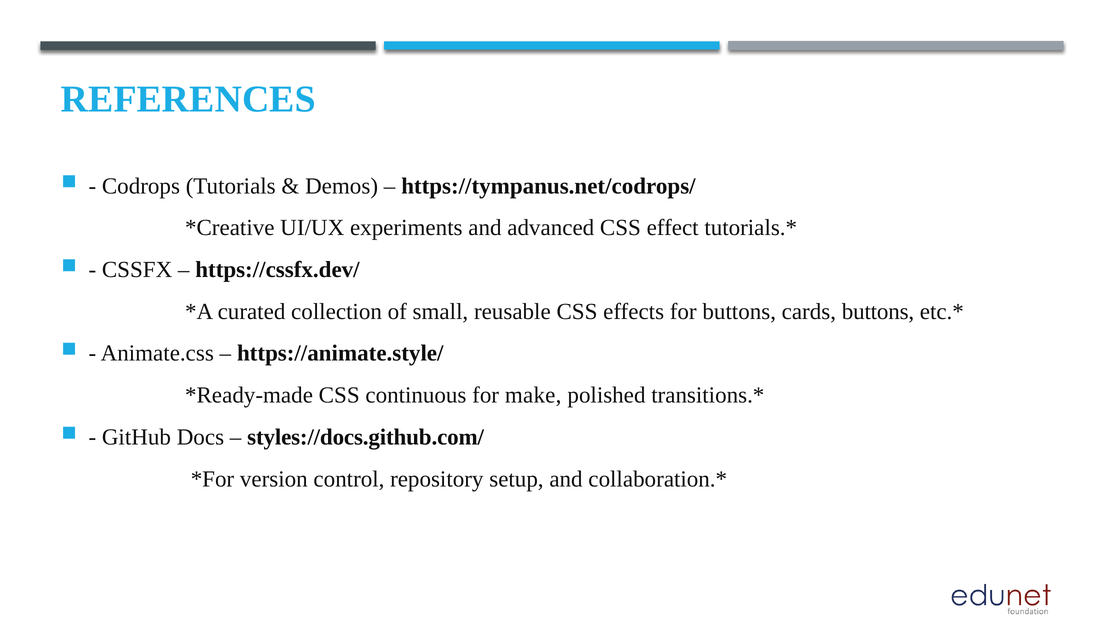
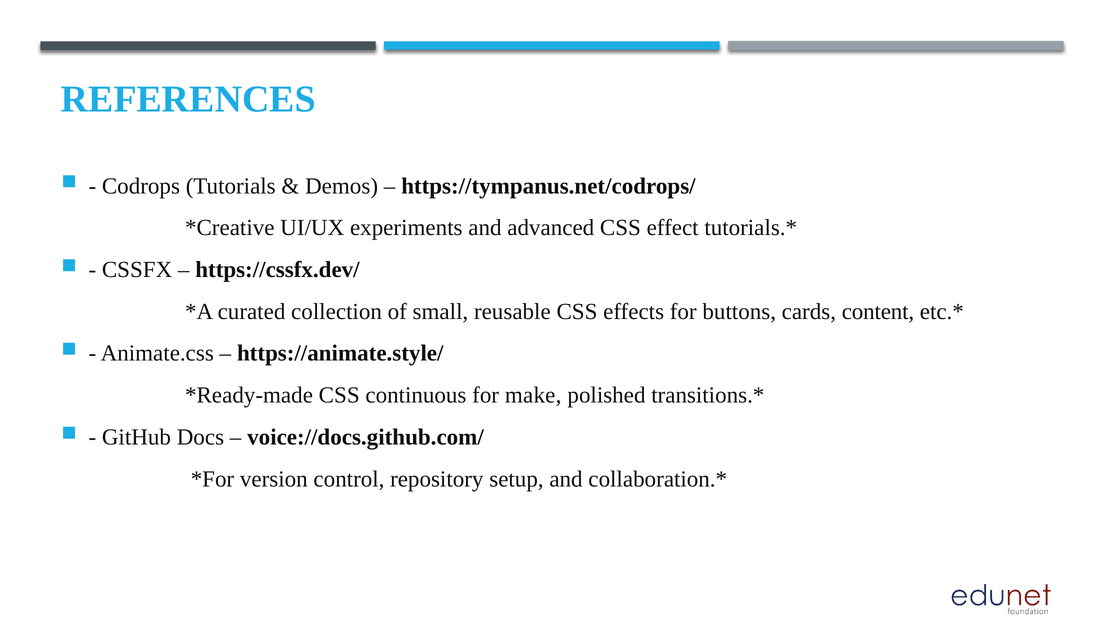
cards buttons: buttons -> content
styles://docs.github.com/: styles://docs.github.com/ -> voice://docs.github.com/
